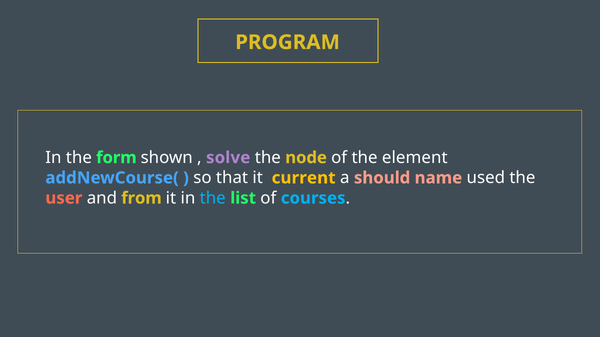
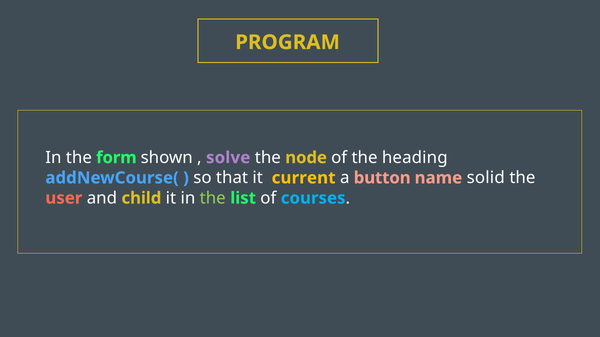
element: element -> heading
should: should -> button
used: used -> solid
from: from -> child
the at (213, 198) colour: light blue -> light green
